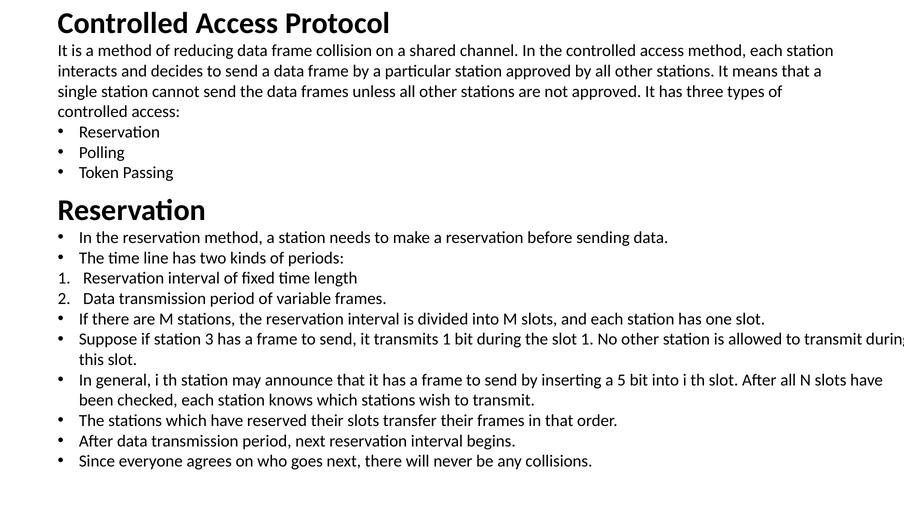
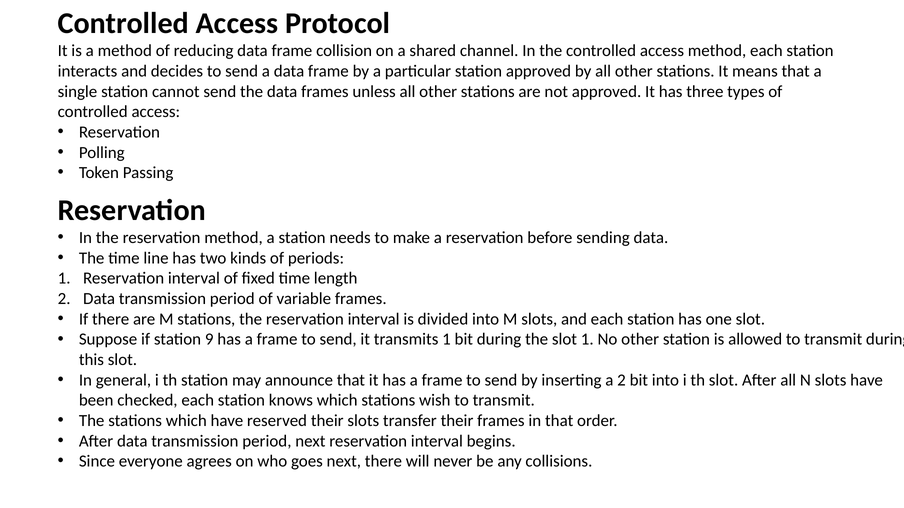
3: 3 -> 9
a 5: 5 -> 2
